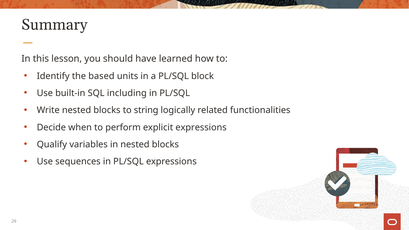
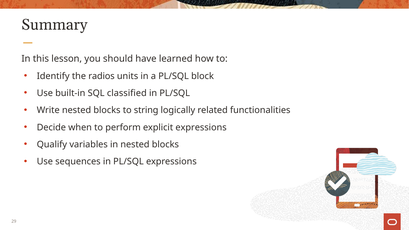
based: based -> radios
including: including -> classified
